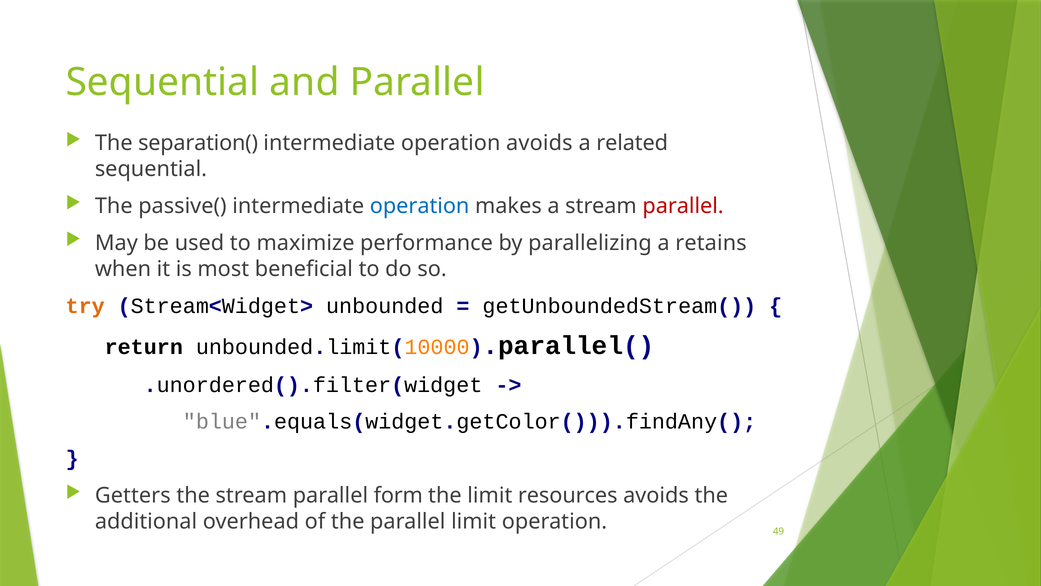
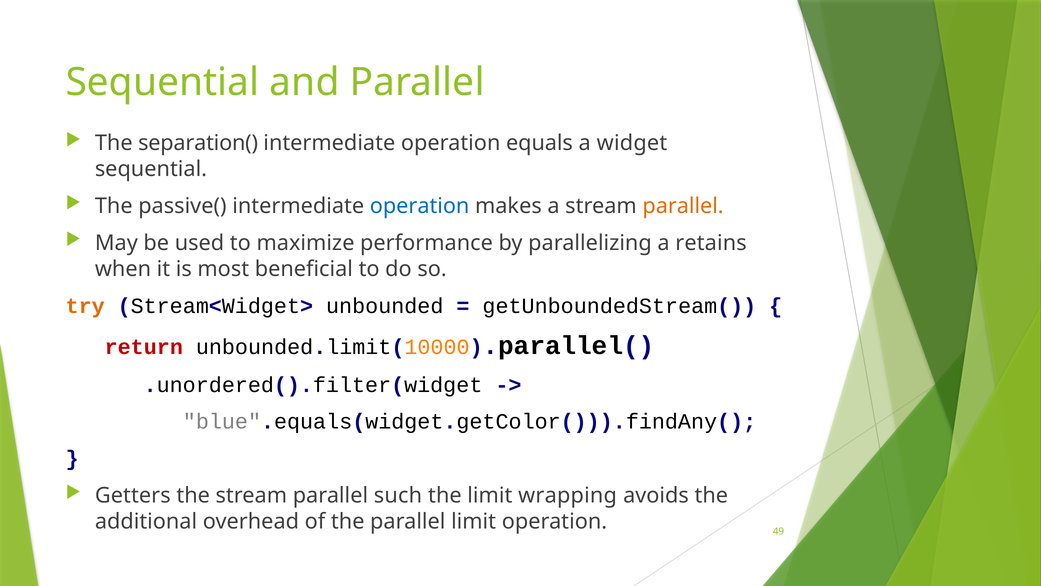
operation avoids: avoids -> equals
related: related -> widget
parallel at (683, 206) colour: red -> orange
return colour: black -> red
form: form -> such
resources: resources -> wrapping
